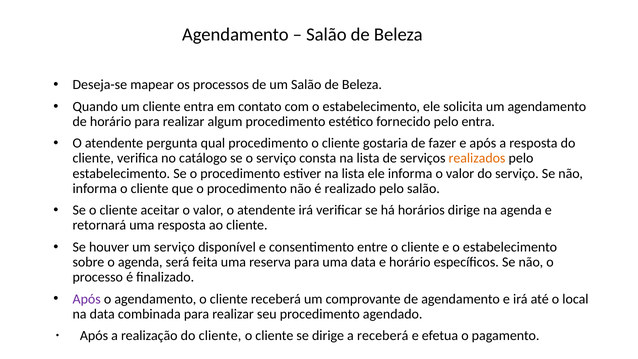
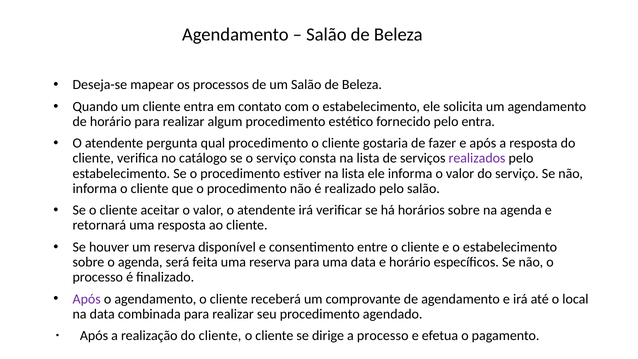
realizados colour: orange -> purple
horários dirige: dirige -> sobre
um serviço: serviço -> reserva
a receberá: receberá -> processo
